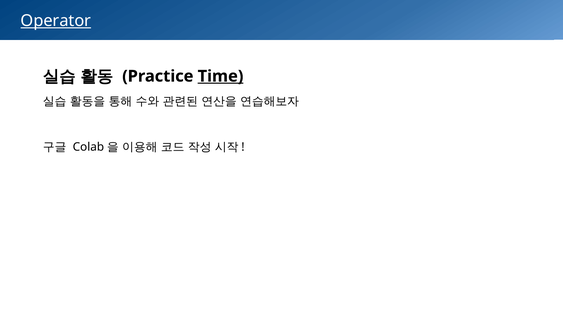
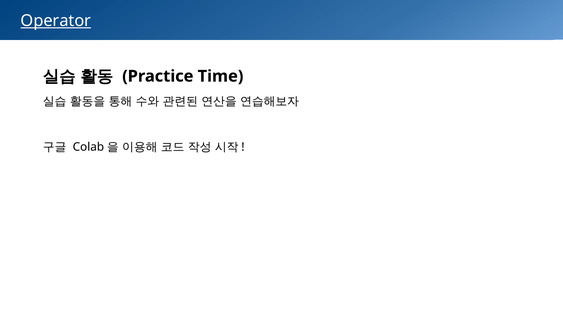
Time underline: present -> none
